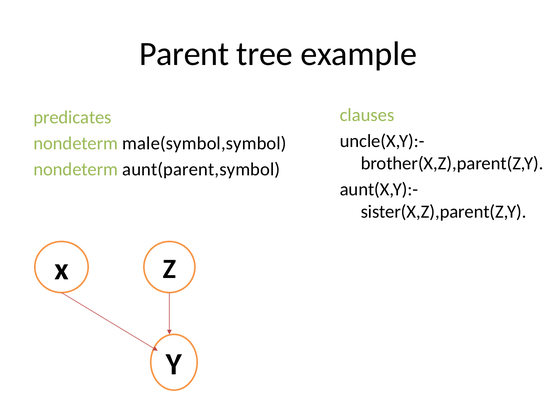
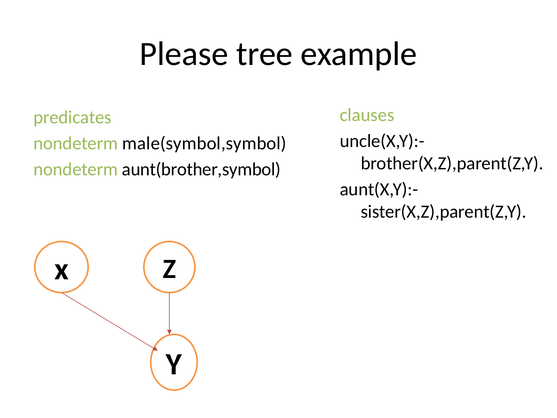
Parent: Parent -> Please
aunt(parent,symbol: aunt(parent,symbol -> aunt(brother,symbol
